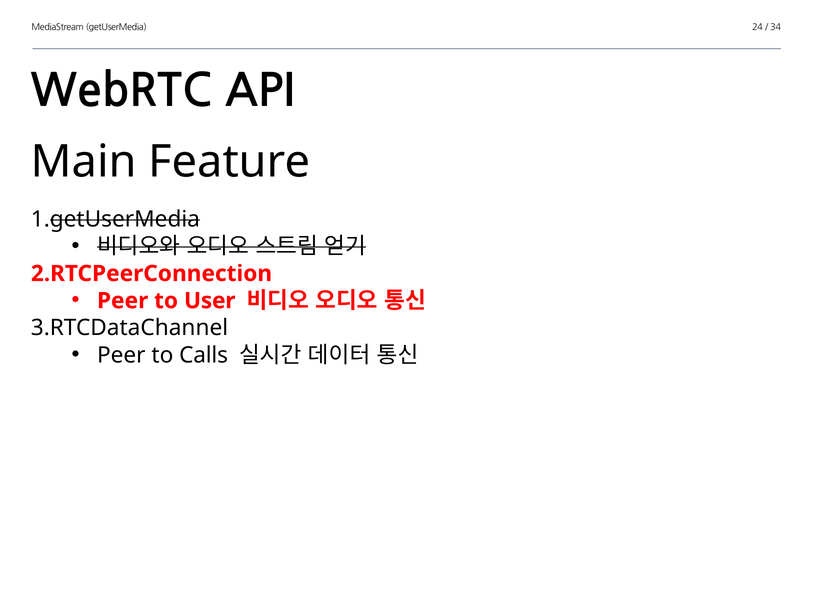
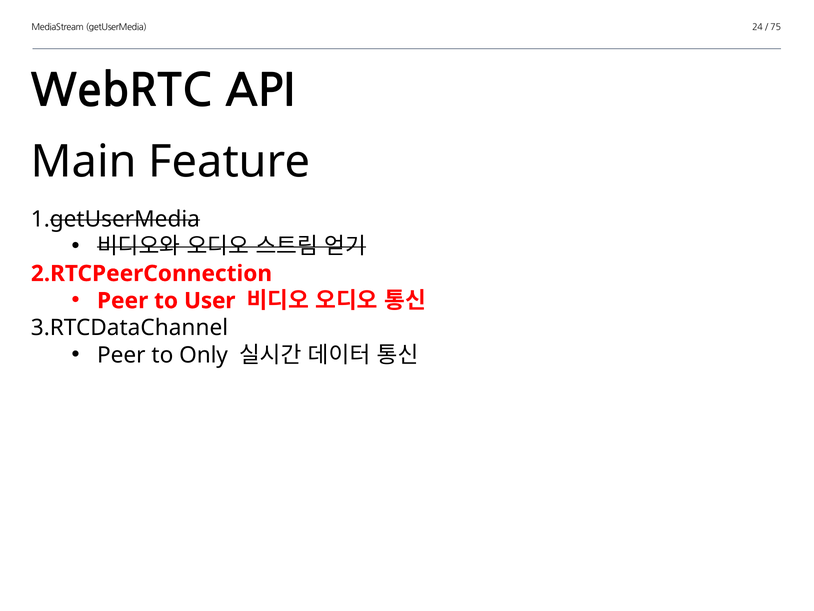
34: 34 -> 75
Calls: Calls -> Only
